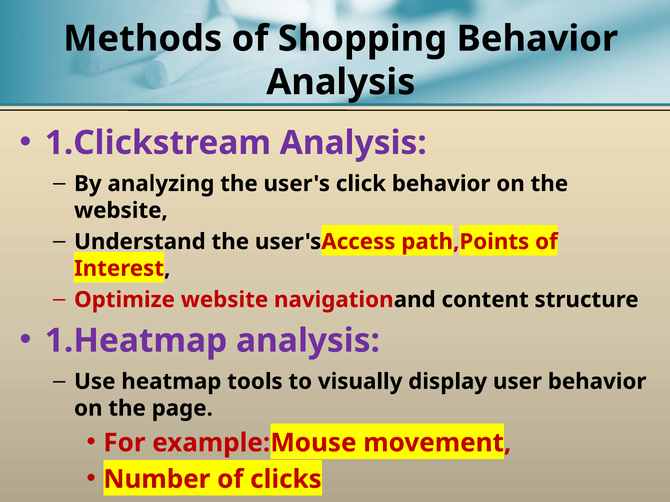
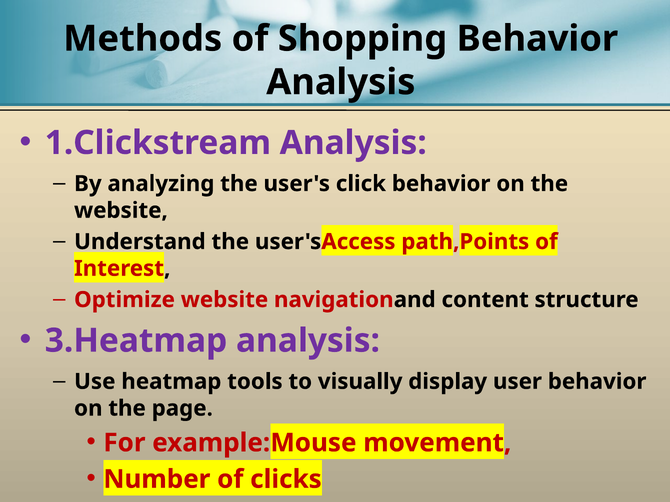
1.Heatmap: 1.Heatmap -> 3.Heatmap
